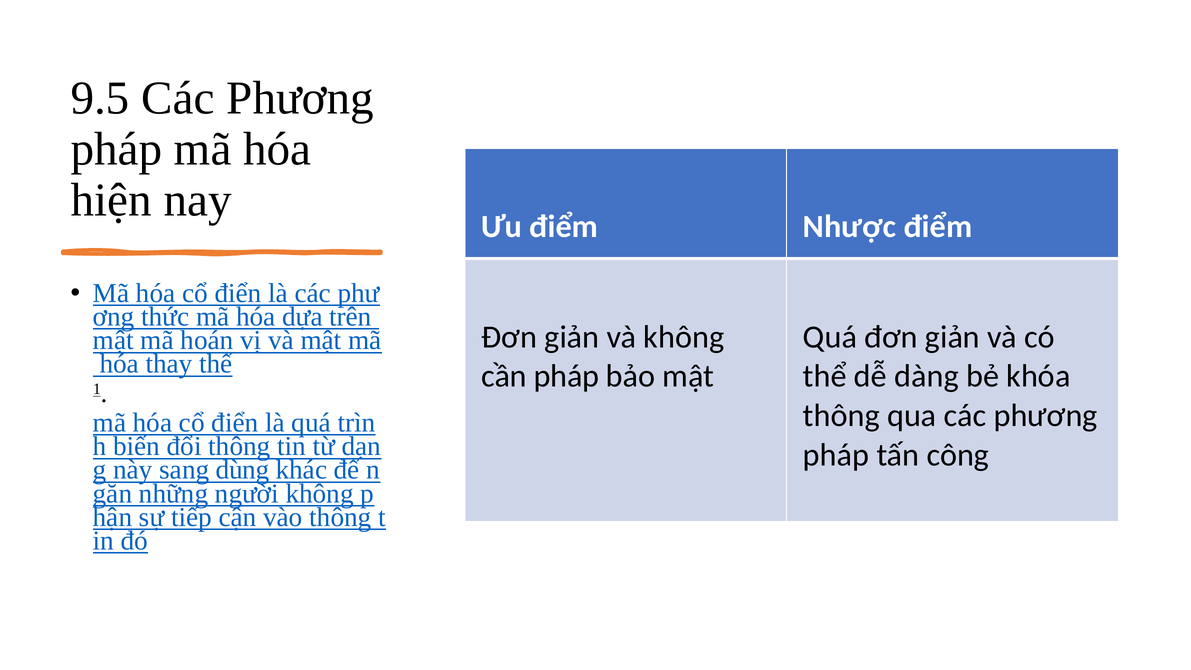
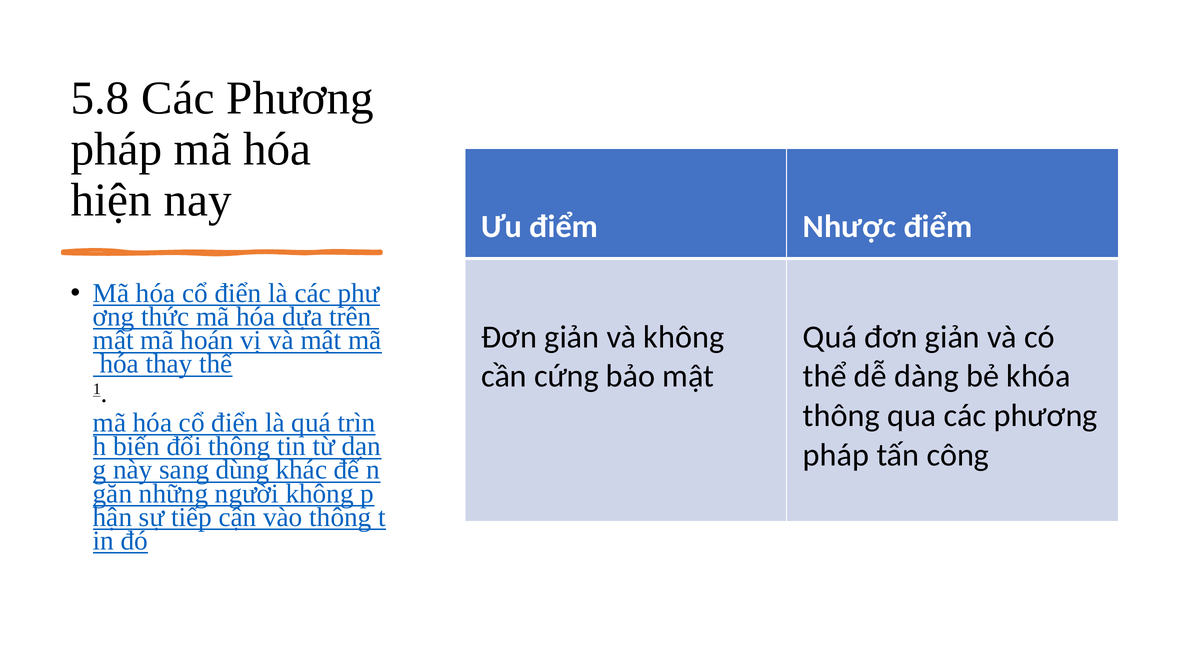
9.5: 9.5 -> 5.8
cần pháp: pháp -> cứng
